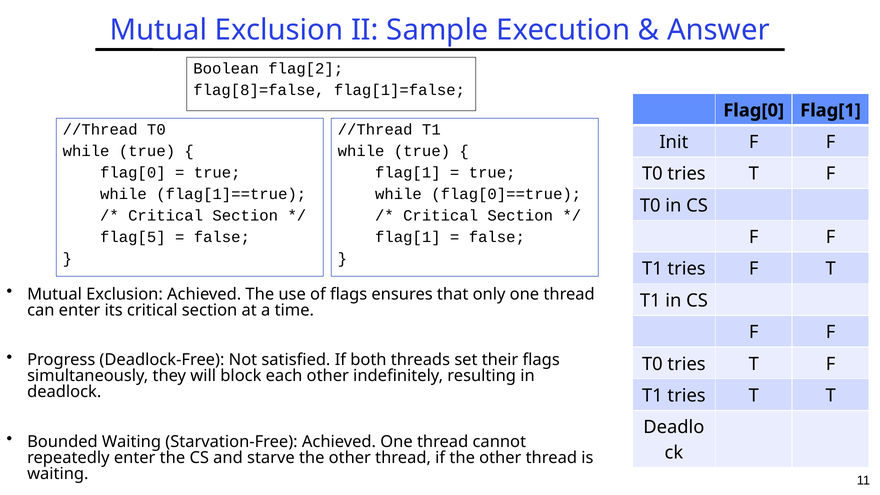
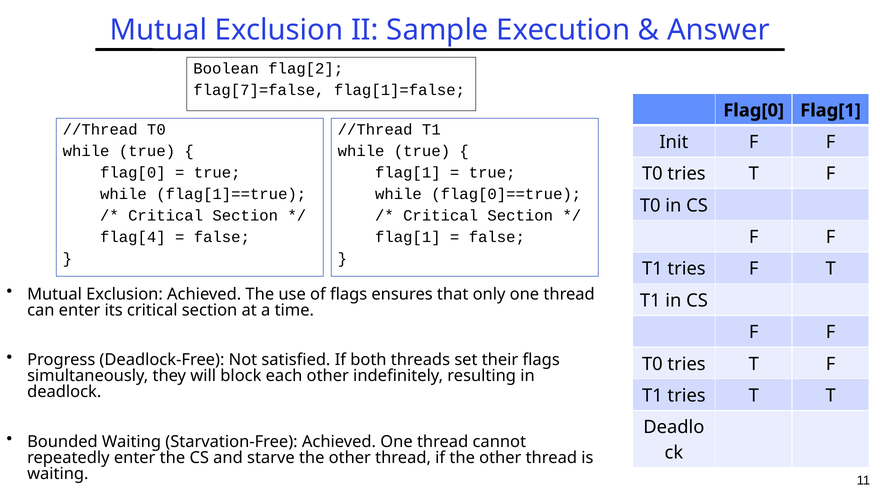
flag[8]=false: flag[8]=false -> flag[7]=false
flag[5: flag[5 -> flag[4
